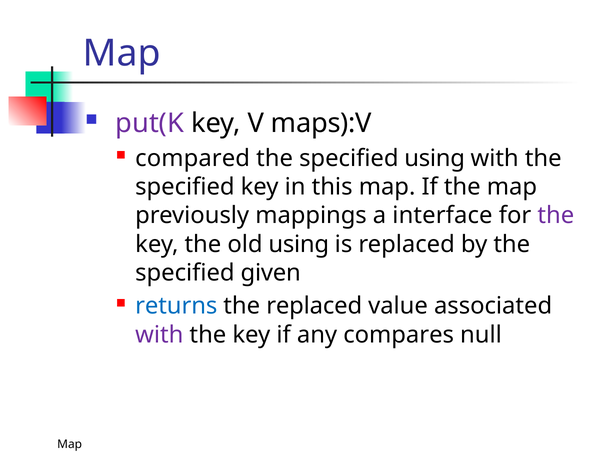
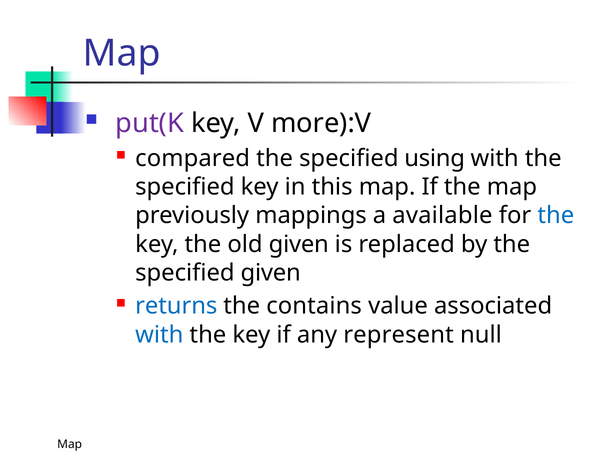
maps):V: maps):V -> more):V
interface: interface -> available
the at (556, 216) colour: purple -> blue
old using: using -> given
the replaced: replaced -> contains
with at (159, 335) colour: purple -> blue
compares: compares -> represent
